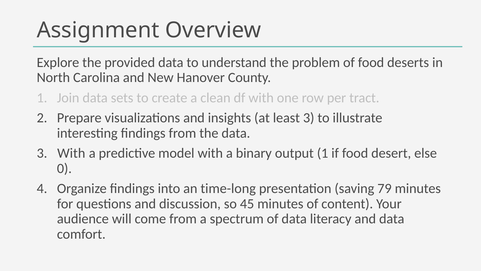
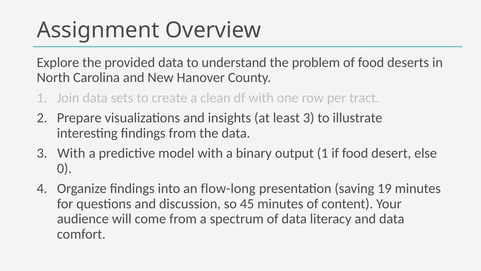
time-long: time-long -> flow-long
79: 79 -> 19
